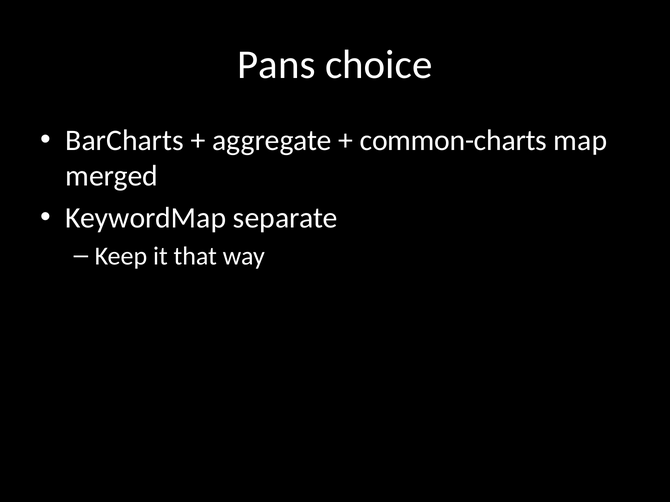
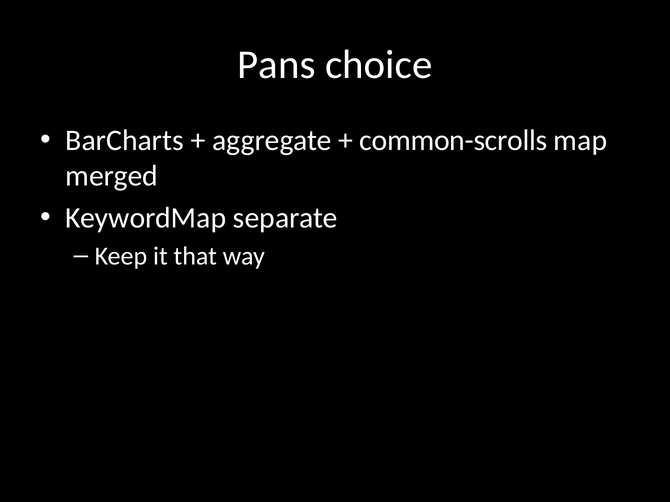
common-charts: common-charts -> common-scrolls
